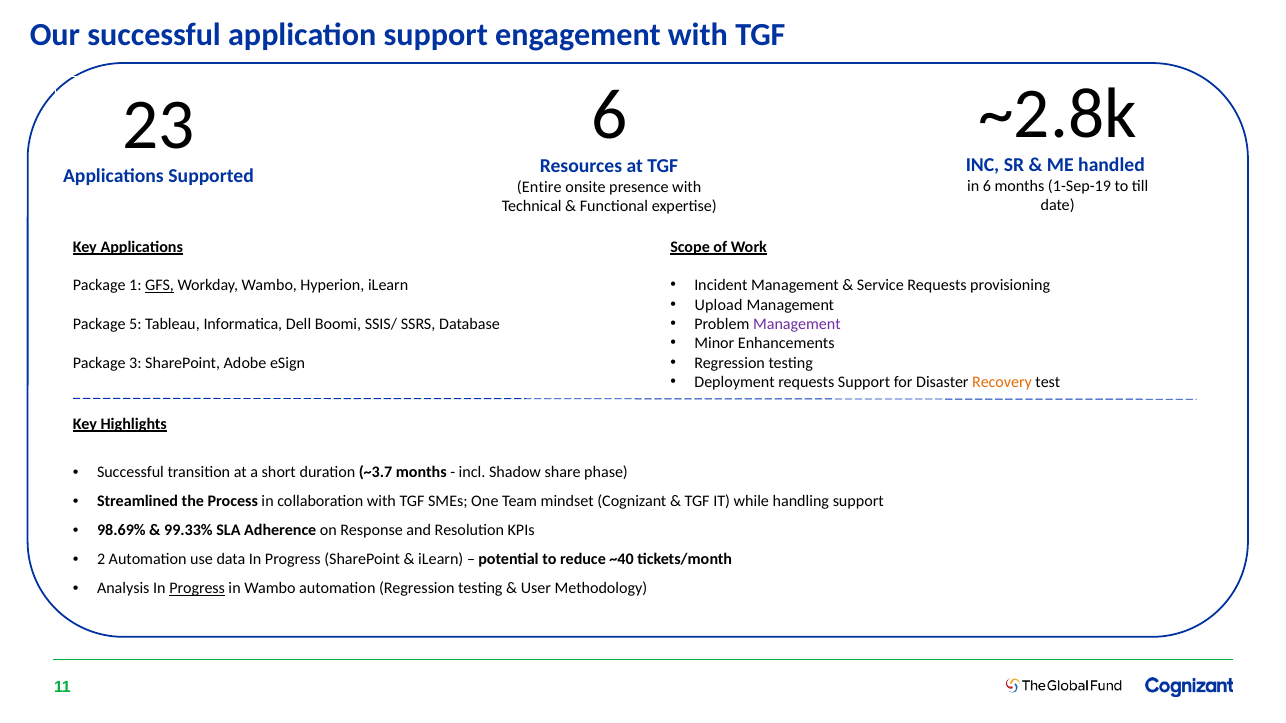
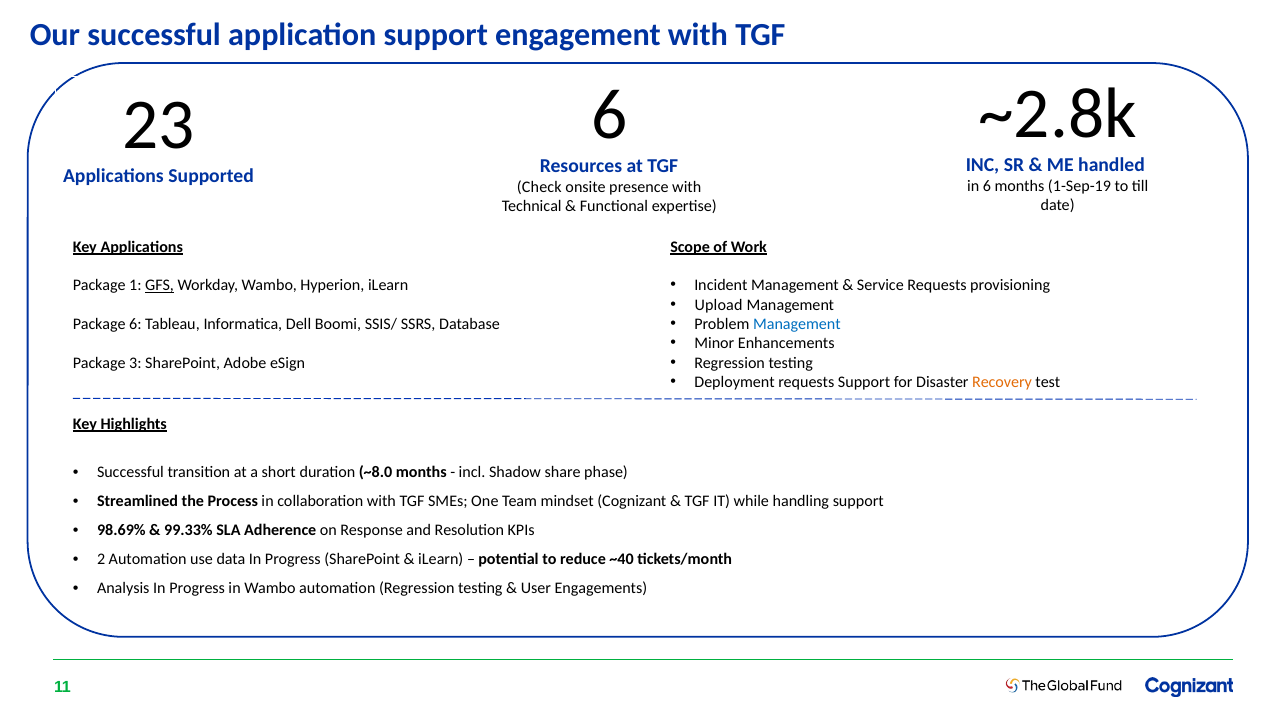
Entire: Entire -> Check
Management at (797, 324) colour: purple -> blue
Package 5: 5 -> 6
~3.7: ~3.7 -> ~8.0
Progress at (197, 589) underline: present -> none
Methodology: Methodology -> Engagements
